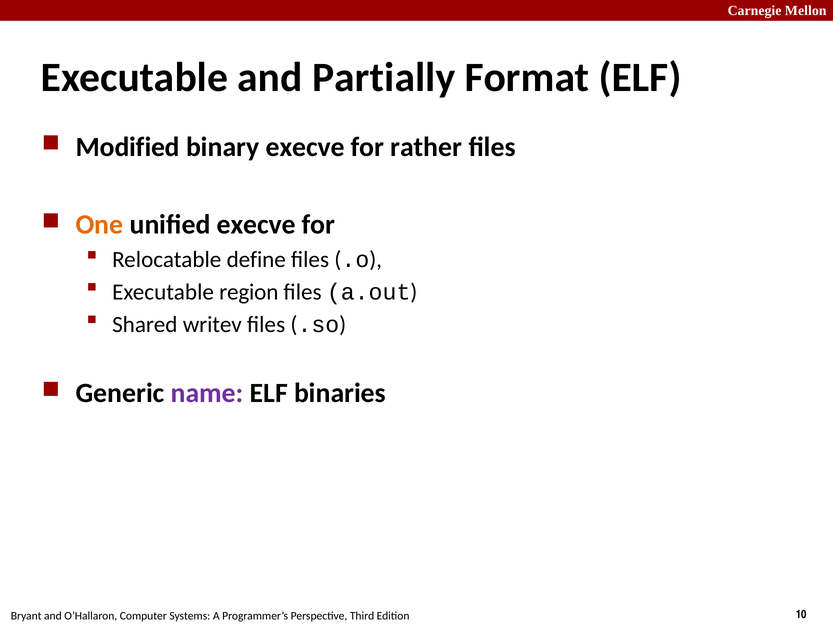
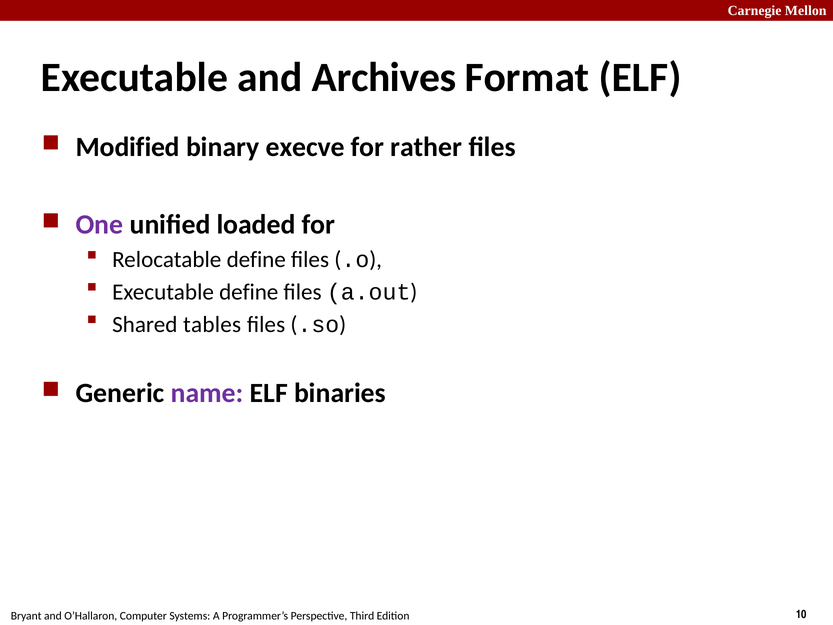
Partially: Partially -> Archives
One colour: orange -> purple
unified execve: execve -> loaded
Executable region: region -> define
writev: writev -> tables
